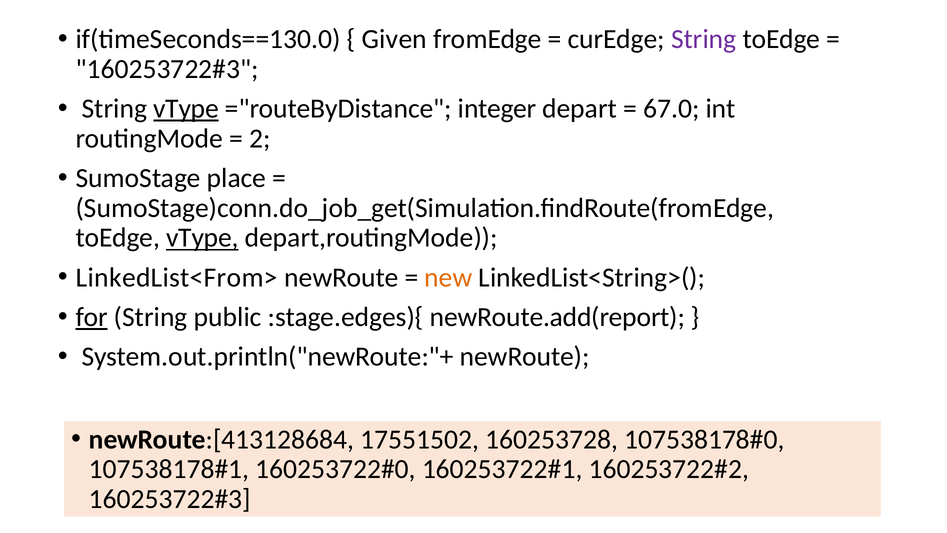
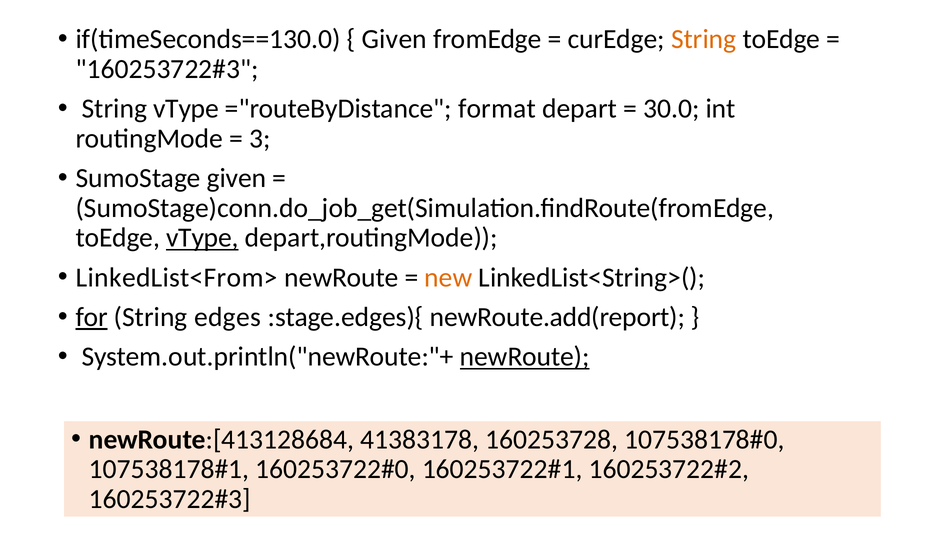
String at (704, 39) colour: purple -> orange
vType at (186, 109) underline: present -> none
integer: integer -> format
67.0: 67.0 -> 30.0
2: 2 -> 3
SumoStage place: place -> given
public: public -> edges
newRoute at (525, 357) underline: none -> present
17551502: 17551502 -> 41383178
